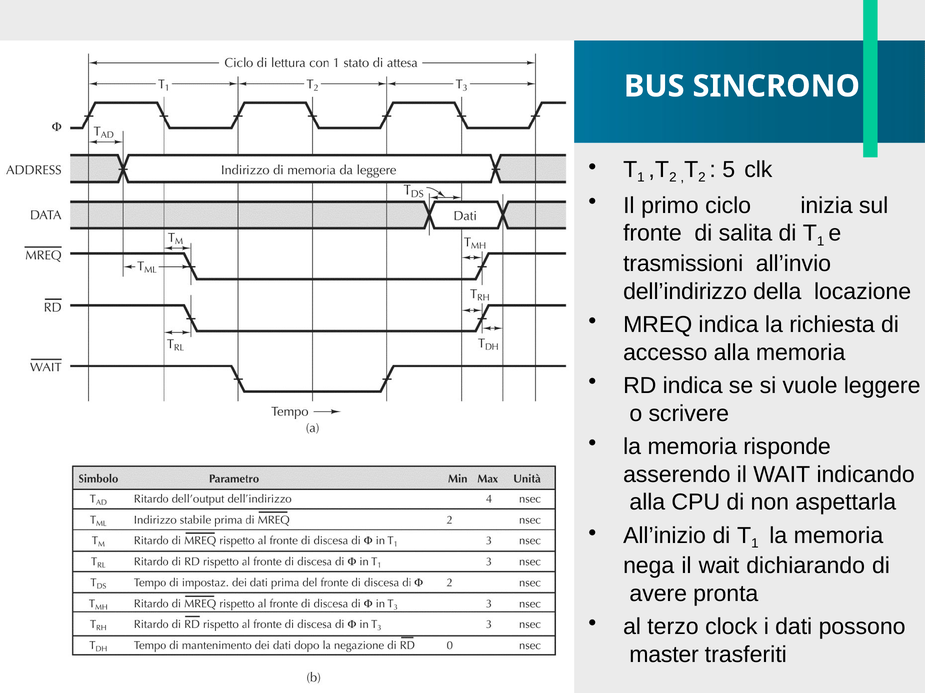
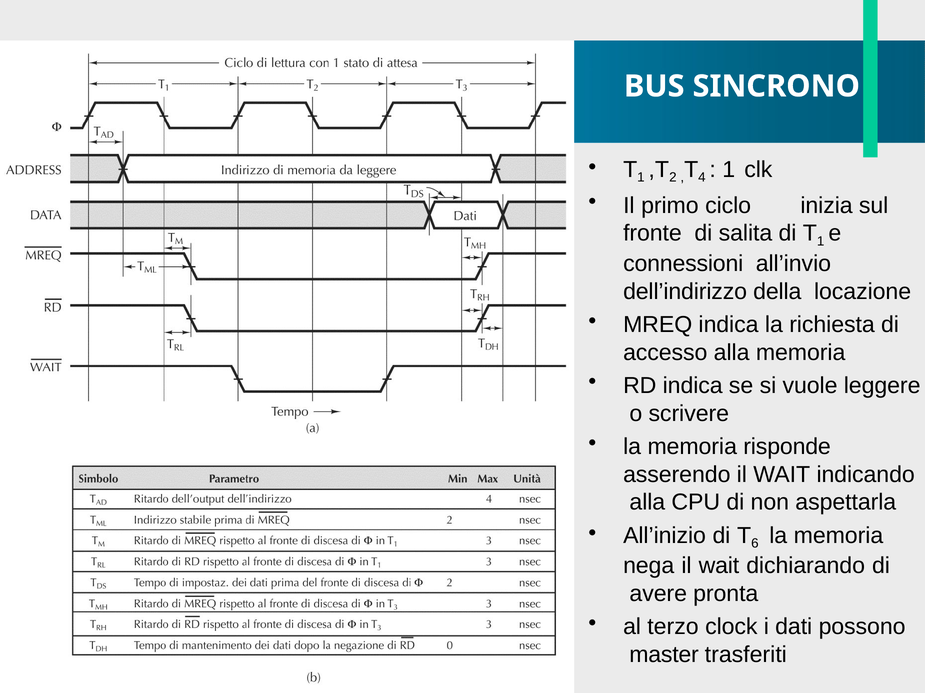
2 at (702, 178): 2 -> 4
5 at (729, 170): 5 -> 1
trasmissioni: trasmissioni -> connessioni
1 at (755, 544): 1 -> 6
